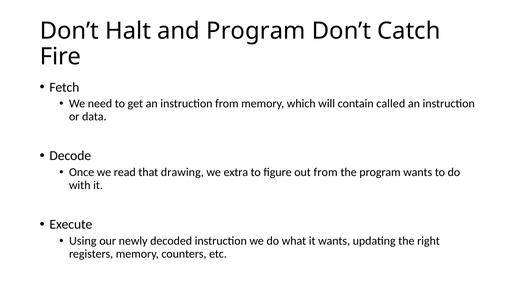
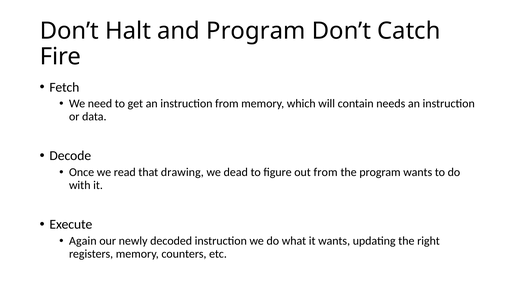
called: called -> needs
extra: extra -> dead
Using: Using -> Again
